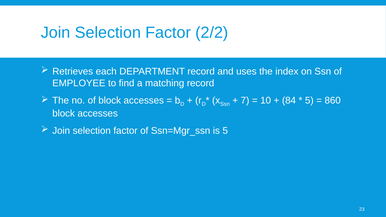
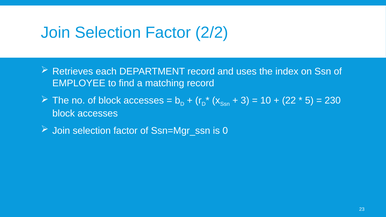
7: 7 -> 3
84: 84 -> 22
860: 860 -> 230
is 5: 5 -> 0
